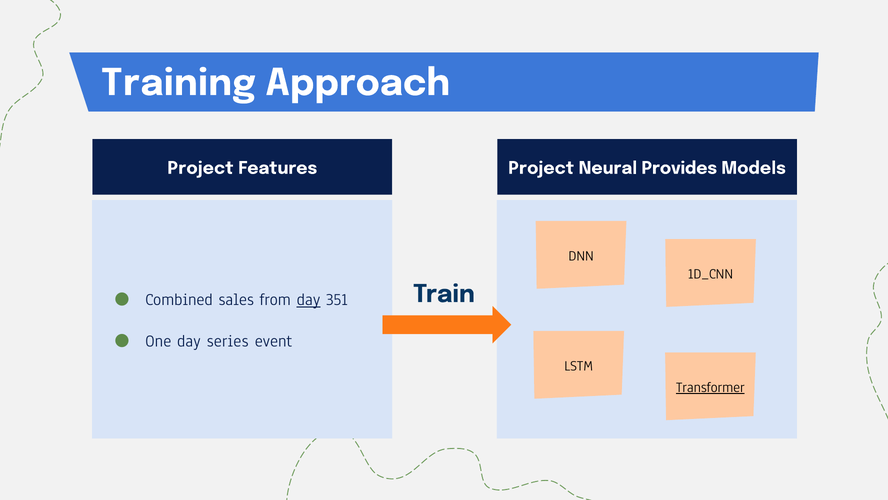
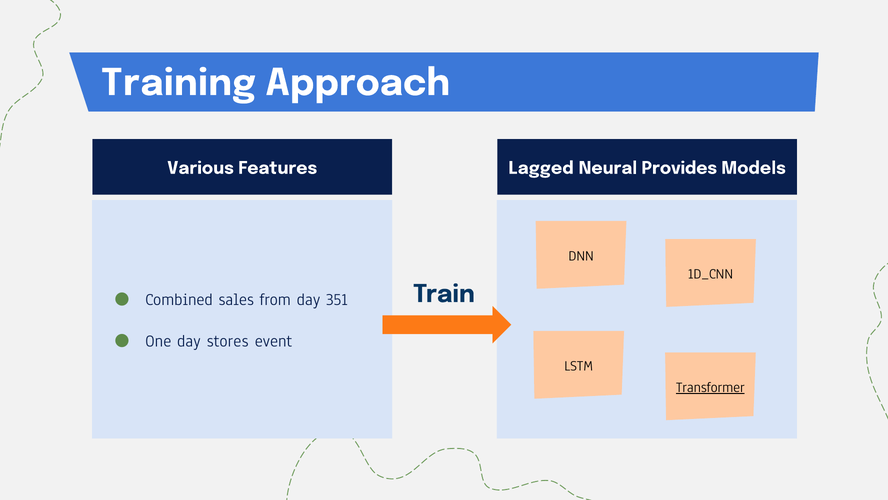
Project at (200, 168): Project -> Various
Project at (541, 168): Project -> Lagged
day at (308, 299) underline: present -> none
series: series -> stores
